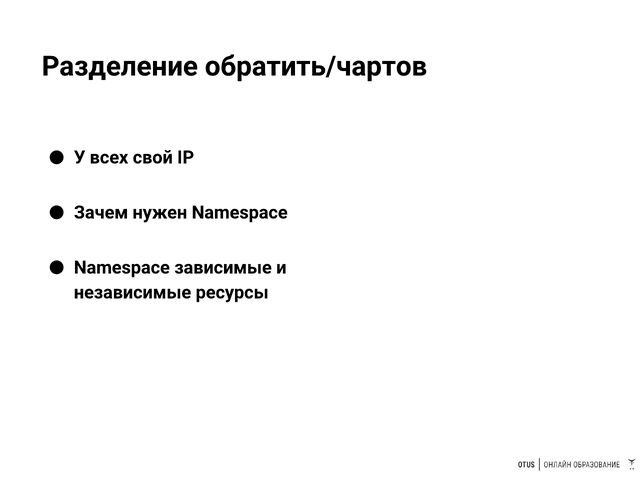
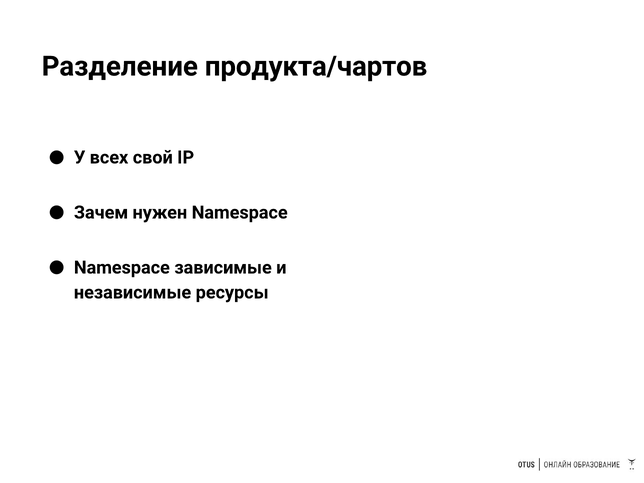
обратить/чартов: обратить/чартов -> продукта/чартов
